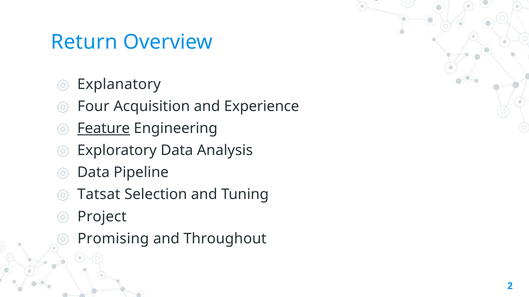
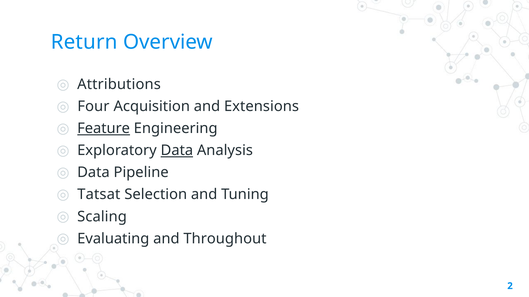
Explanatory: Explanatory -> Attributions
Experience: Experience -> Extensions
Data at (177, 151) underline: none -> present
Project: Project -> Scaling
Promising: Promising -> Evaluating
